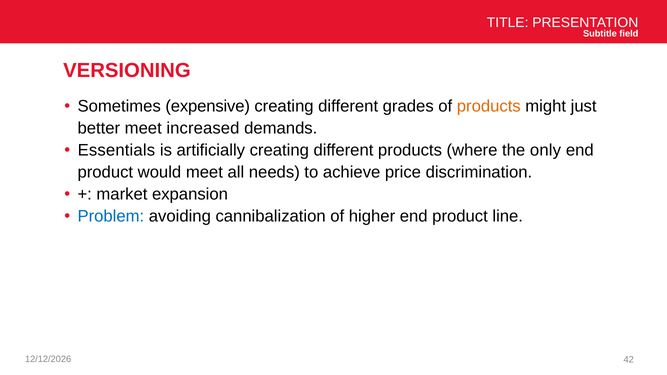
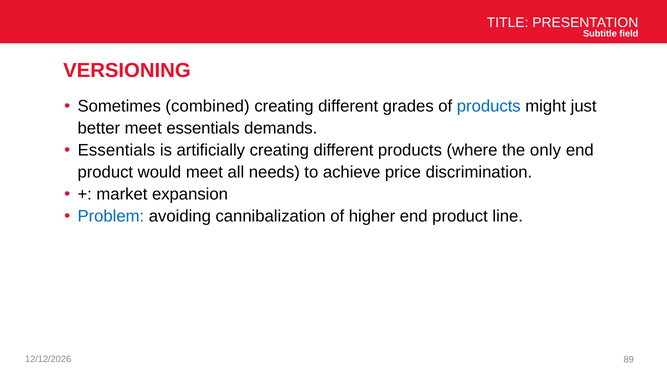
expensive: expensive -> combined
products at (489, 107) colour: orange -> blue
meet increased: increased -> essentials
42: 42 -> 89
